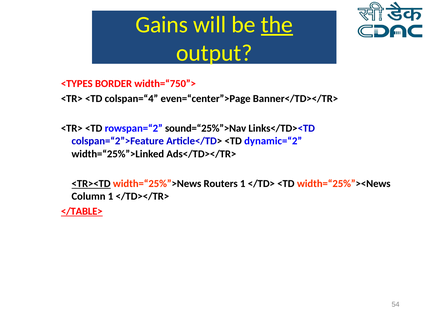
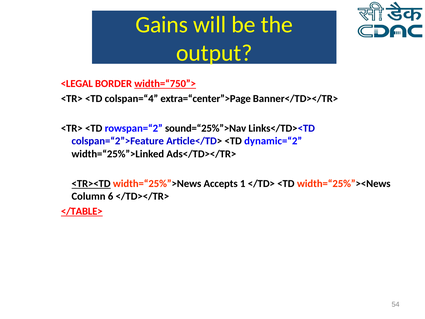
the underline: present -> none
<TYPES: <TYPES -> <LEGAL
width=“750”> underline: none -> present
even=“center”>Page: even=“center”>Page -> extra=“center”>Page
Routers: Routers -> Accepts
Column 1: 1 -> 6
